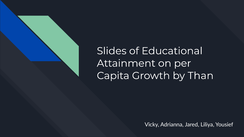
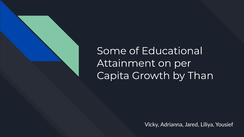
Slides: Slides -> Some
